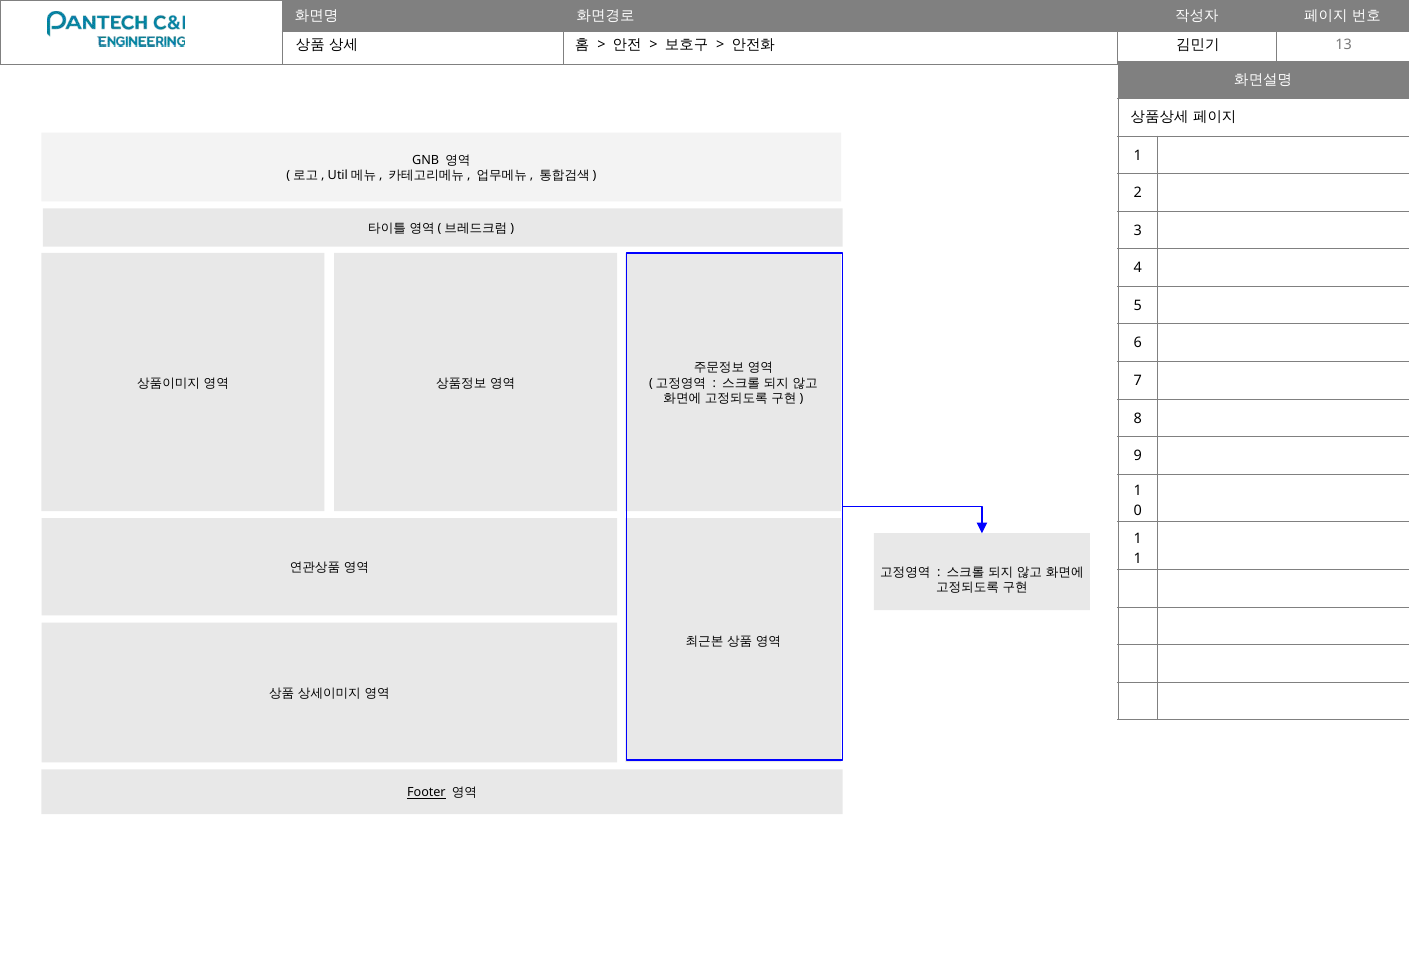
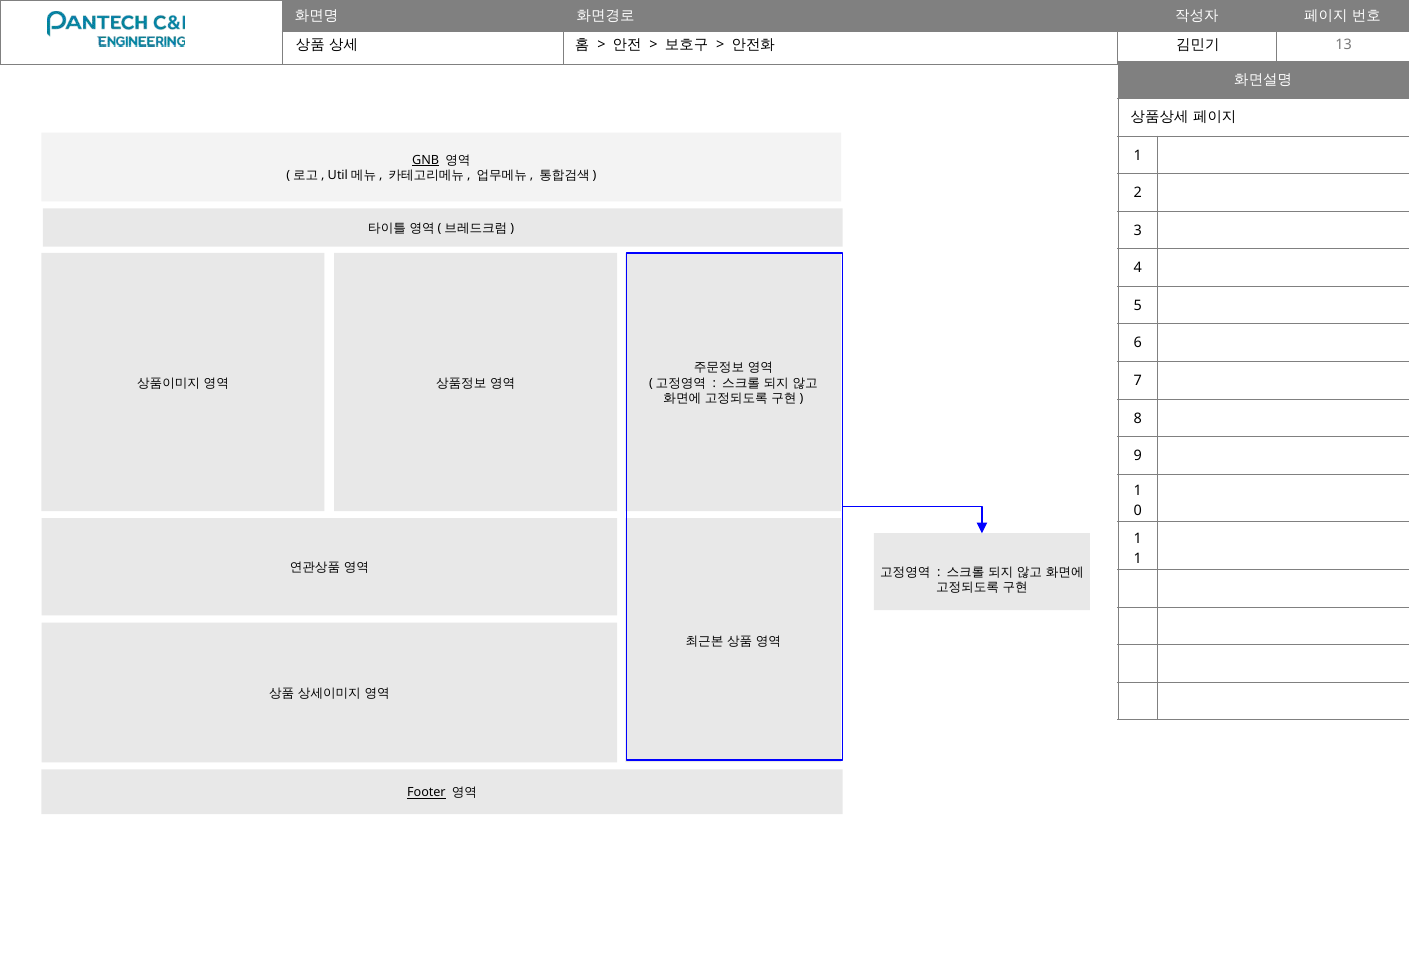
GNB underline: none -> present
